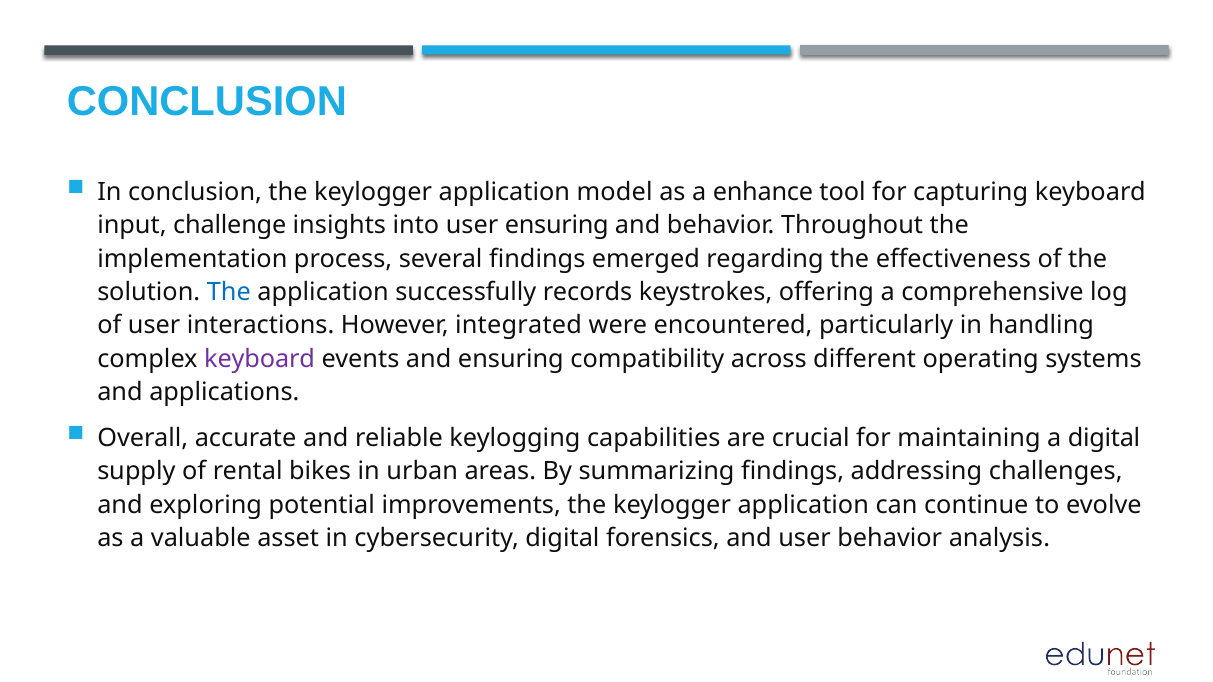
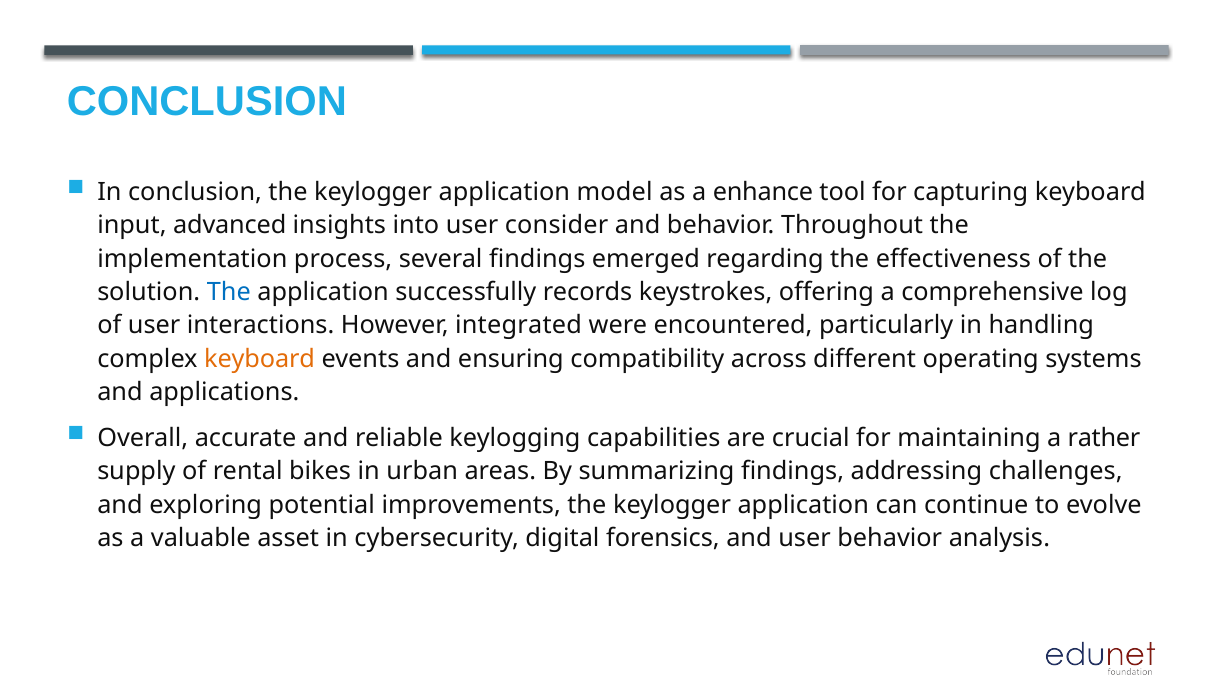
challenge: challenge -> advanced
user ensuring: ensuring -> consider
keyboard at (260, 359) colour: purple -> orange
a digital: digital -> rather
